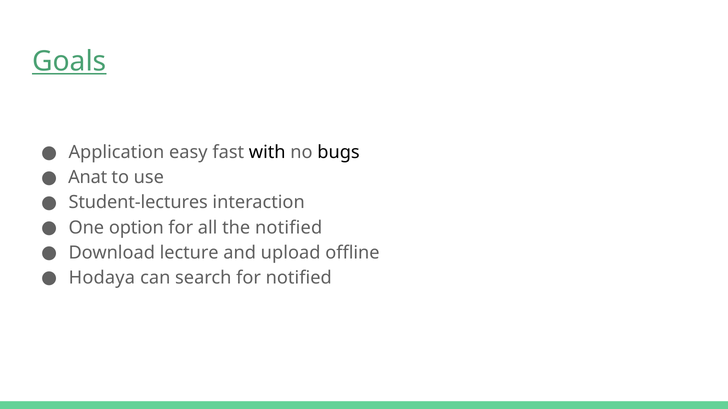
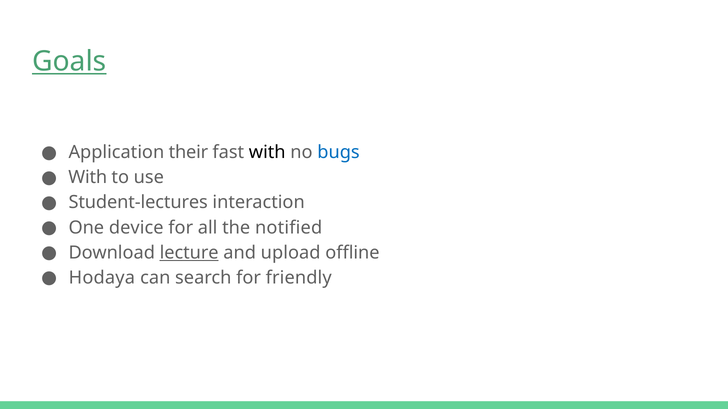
easy: easy -> their
bugs colour: black -> blue
Anat at (88, 178): Anat -> With
option: option -> device
lecture underline: none -> present
for notified: notified -> friendly
